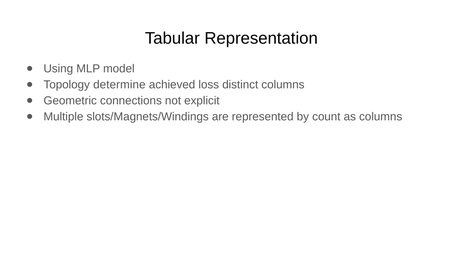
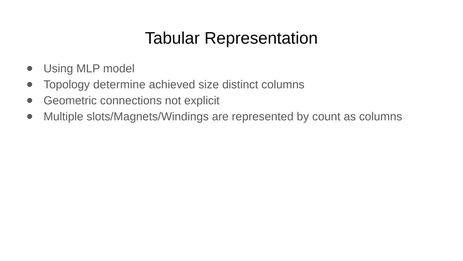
loss: loss -> size
